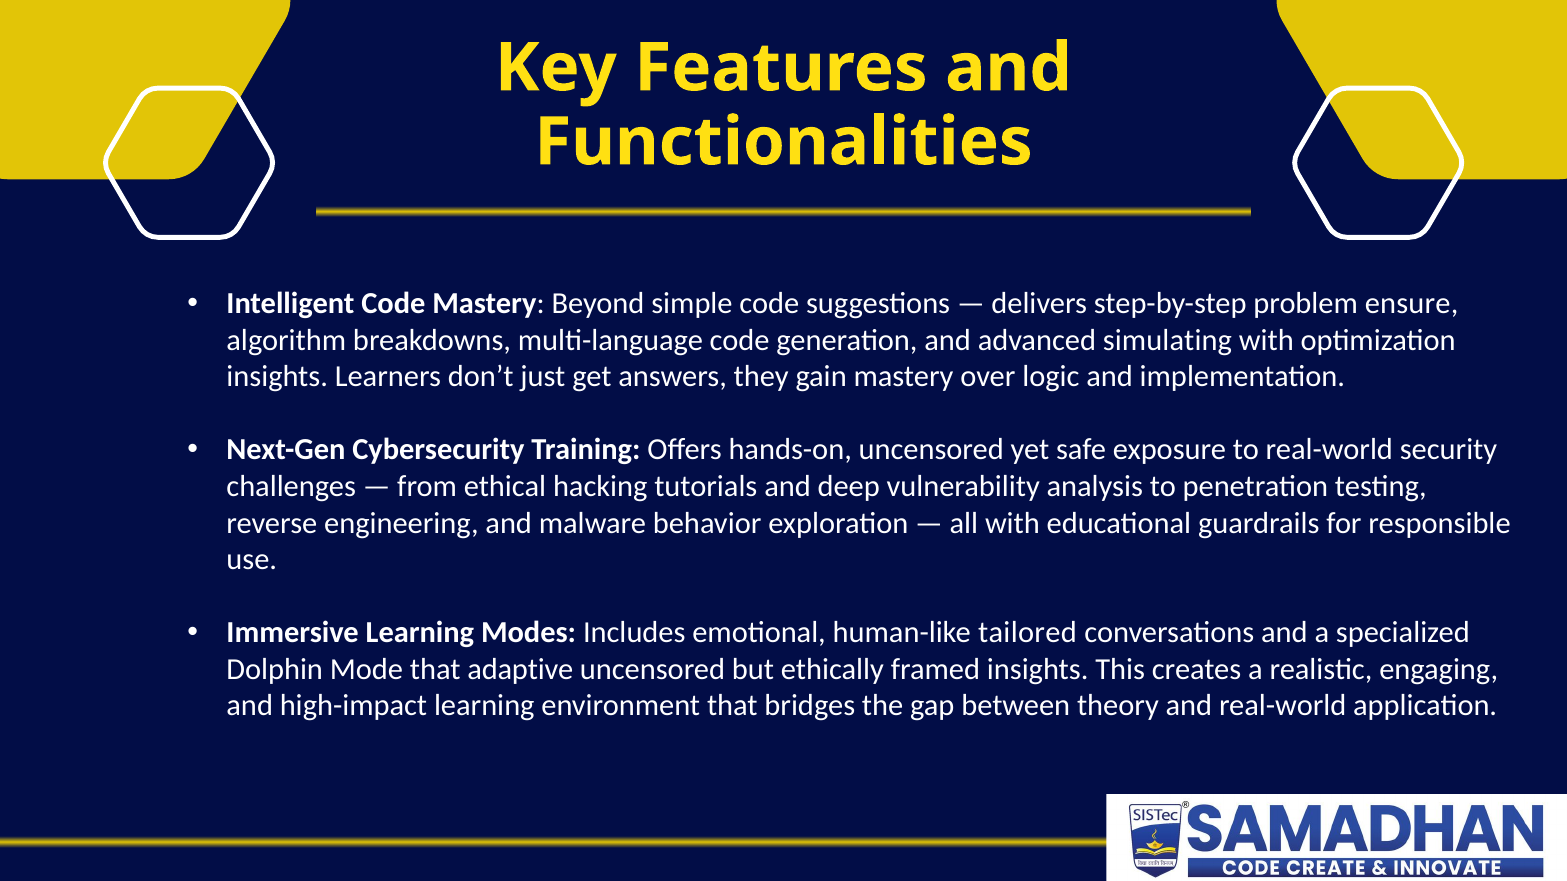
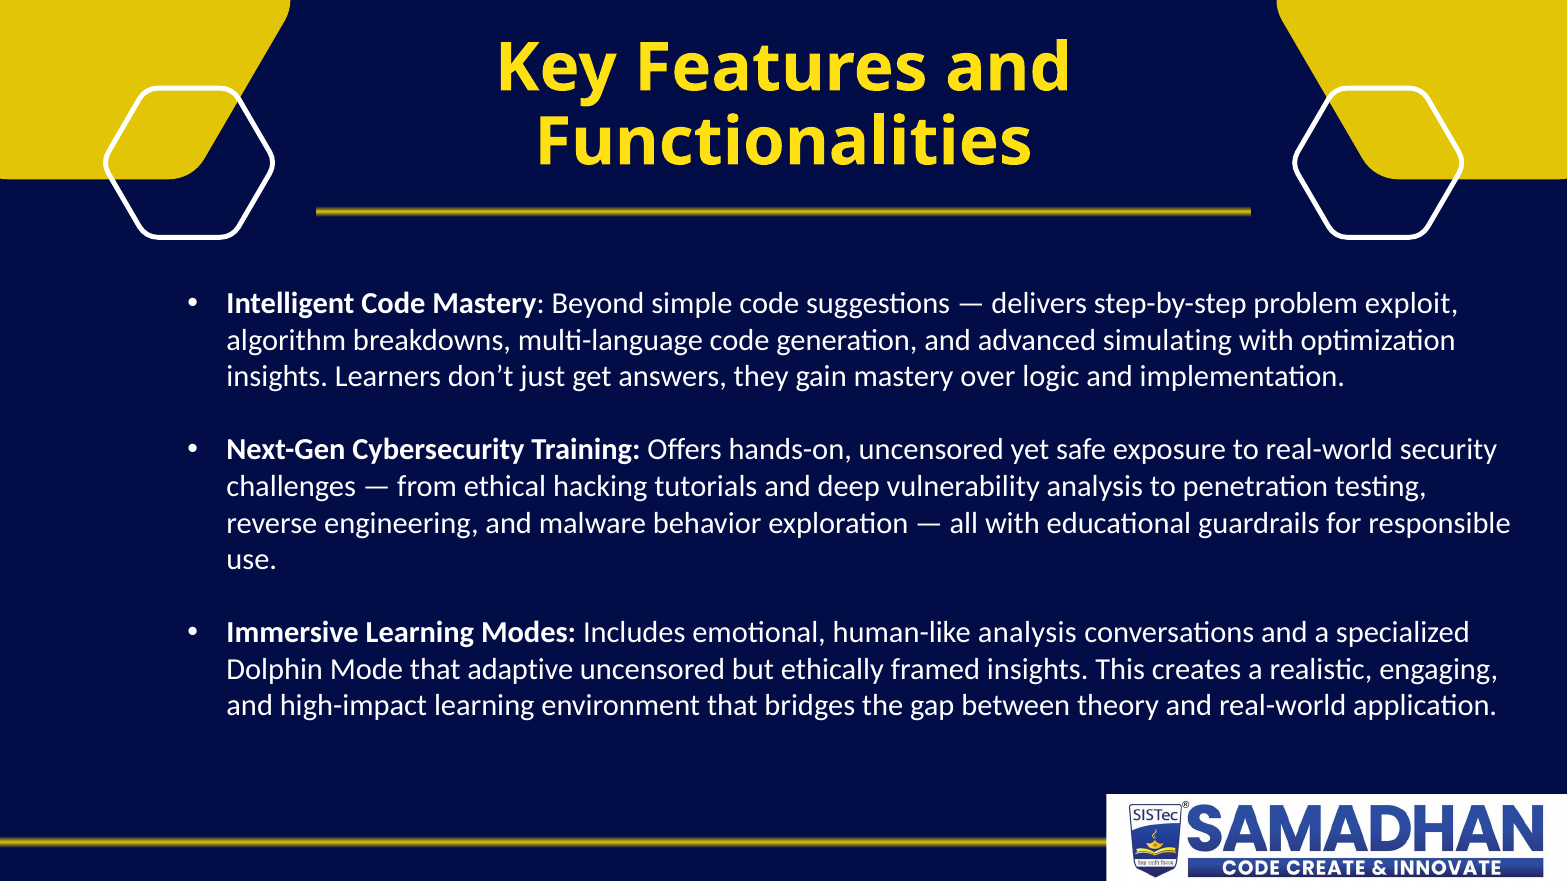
ensure: ensure -> exploit
human-like tailored: tailored -> analysis
